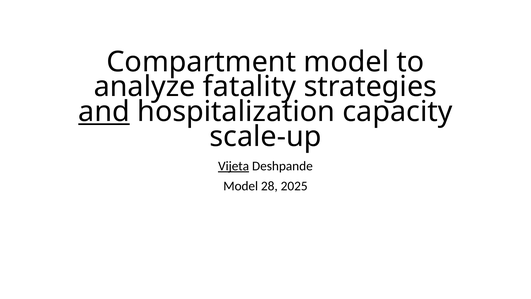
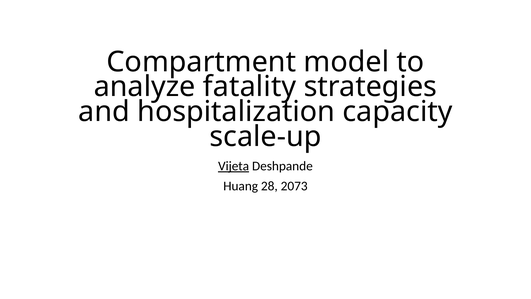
and underline: present -> none
Model at (241, 186): Model -> Huang
2025: 2025 -> 2073
